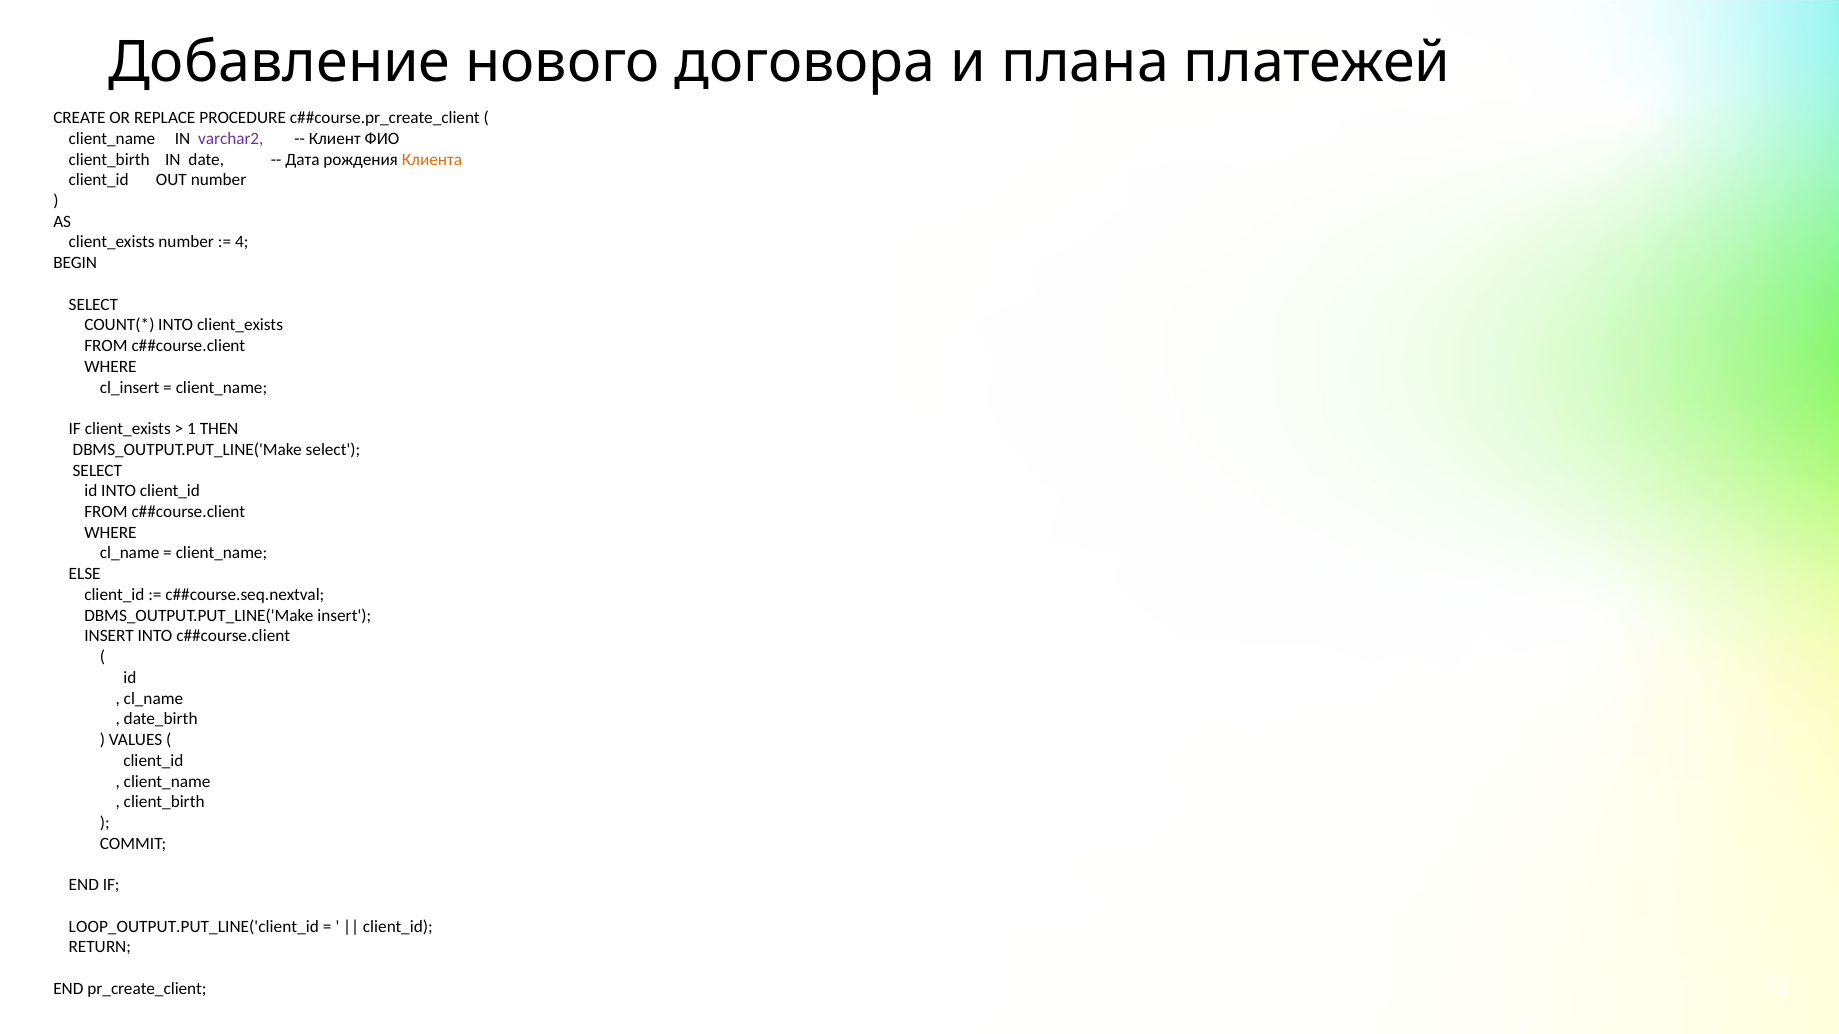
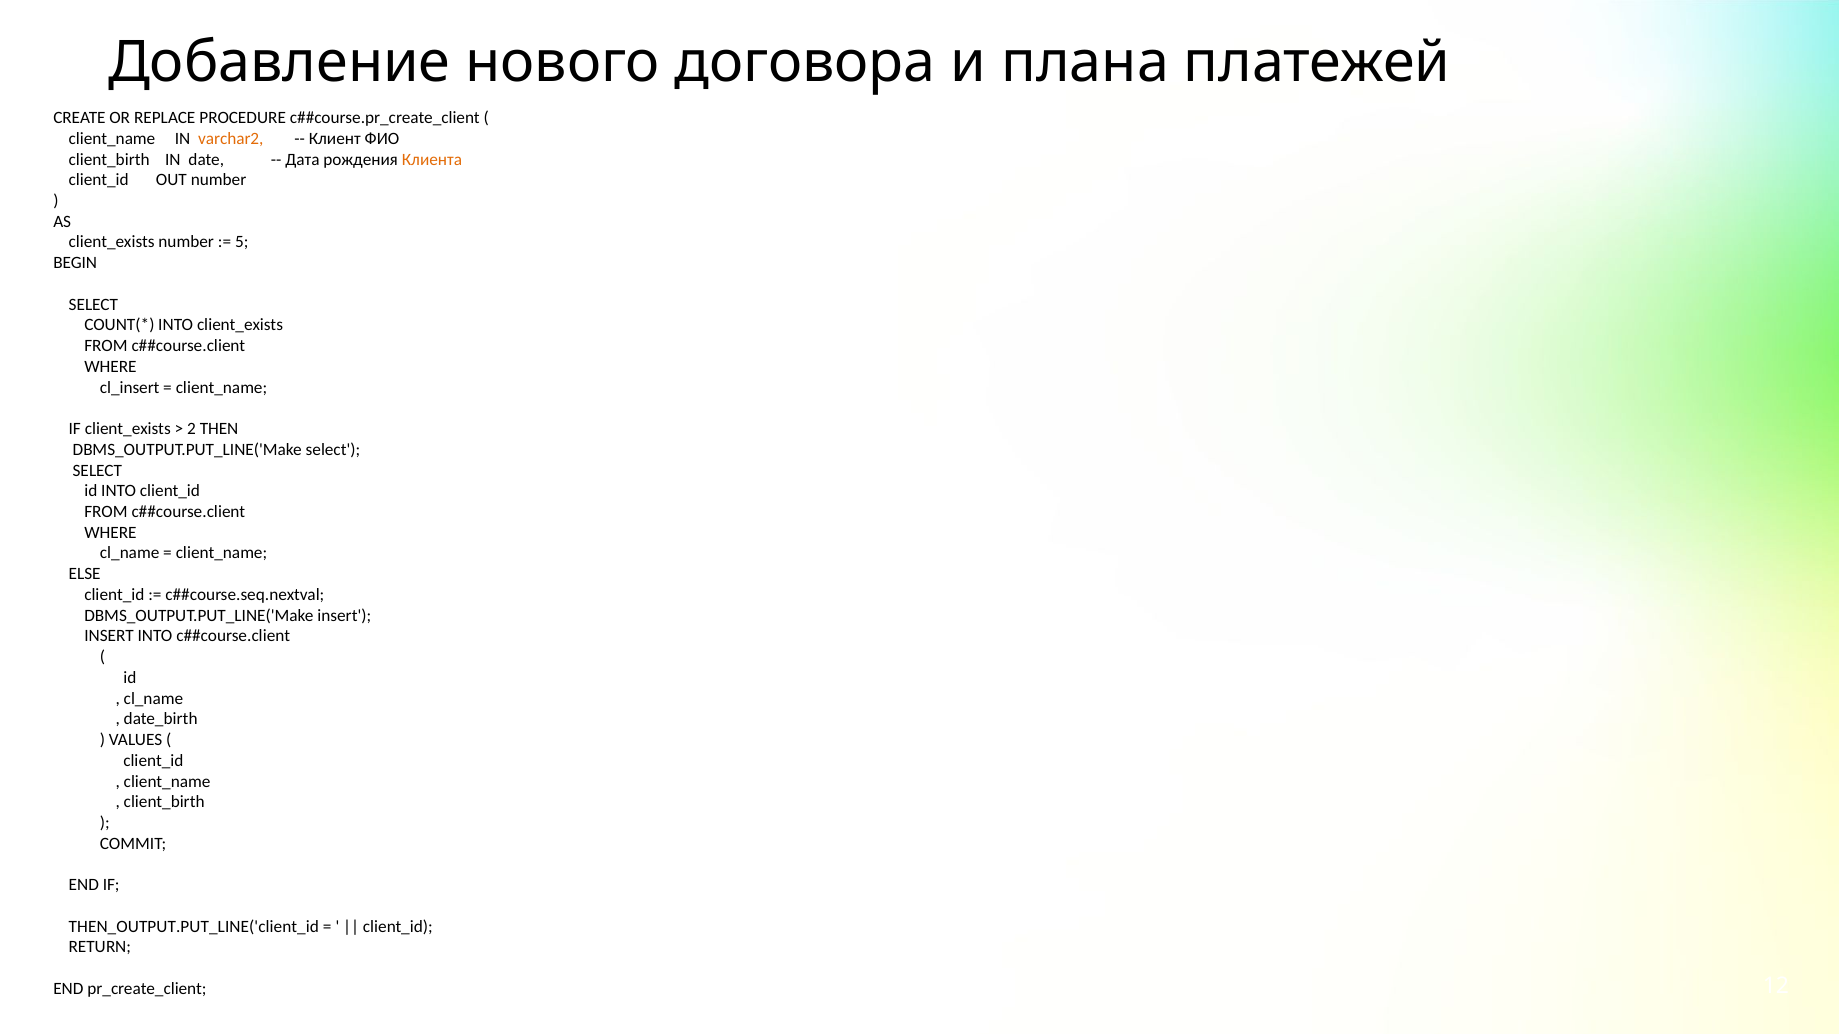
varchar2 colour: purple -> orange
4: 4 -> 5
1: 1 -> 2
LOOP_OUTPUT.PUT_LINE('client_id: LOOP_OUTPUT.PUT_LINE('client_id -> THEN_OUTPUT.PUT_LINE('client_id
